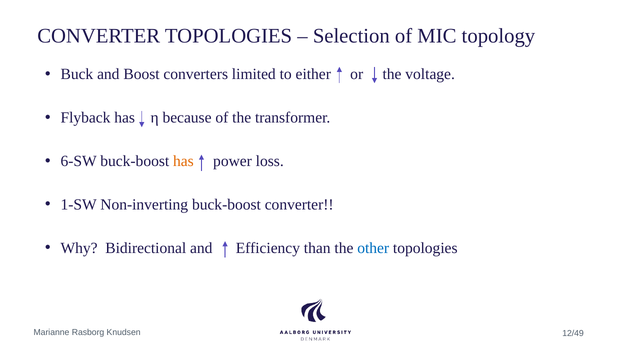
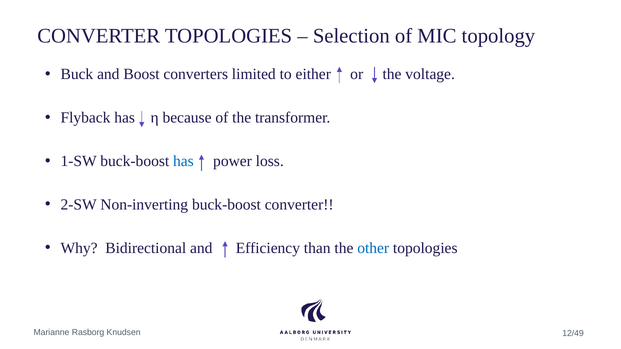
6-SW: 6-SW -> 1-SW
has at (183, 161) colour: orange -> blue
1-SW: 1-SW -> 2-SW
